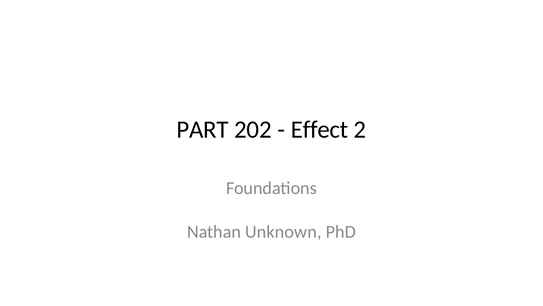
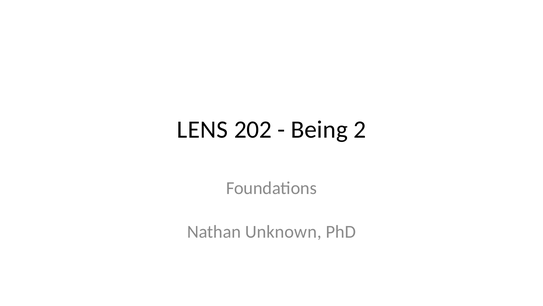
PART: PART -> LENS
Effect: Effect -> Being
